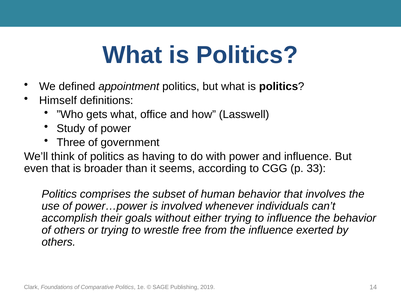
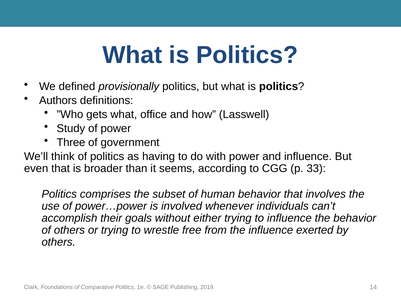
appointment: appointment -> provisionally
Himself: Himself -> Authors
